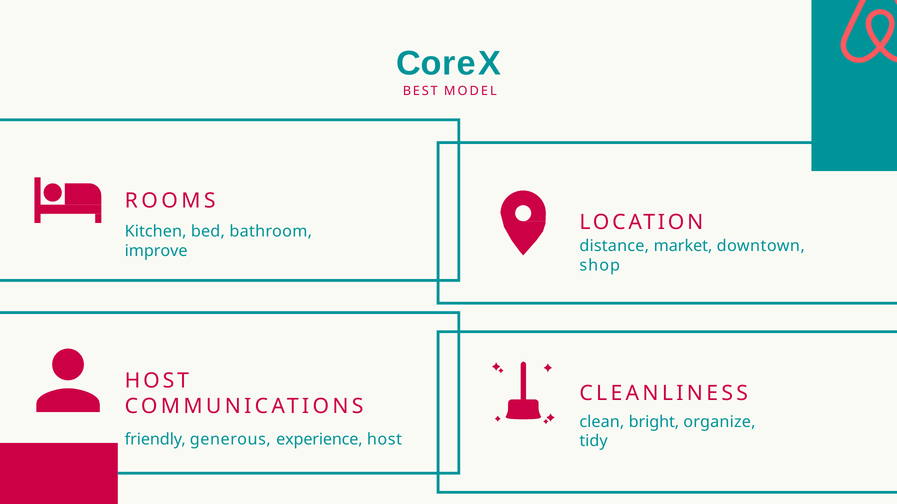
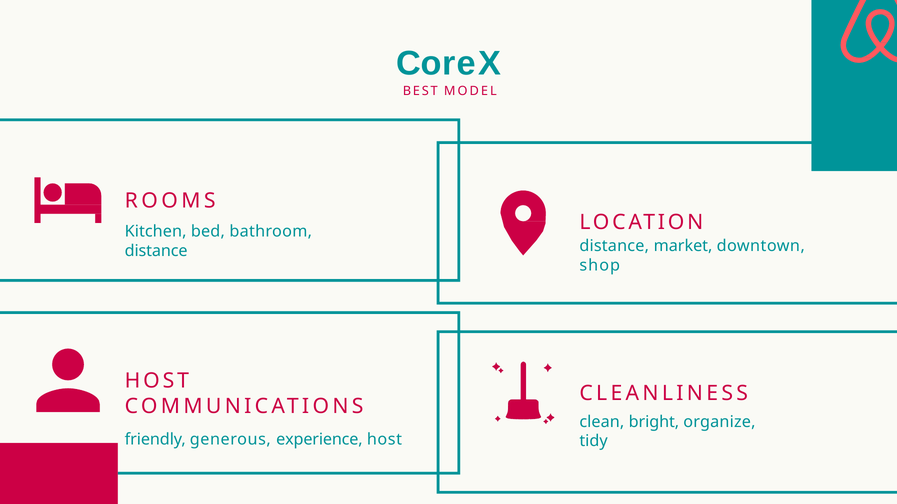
improve at (156, 251): improve -> distance
